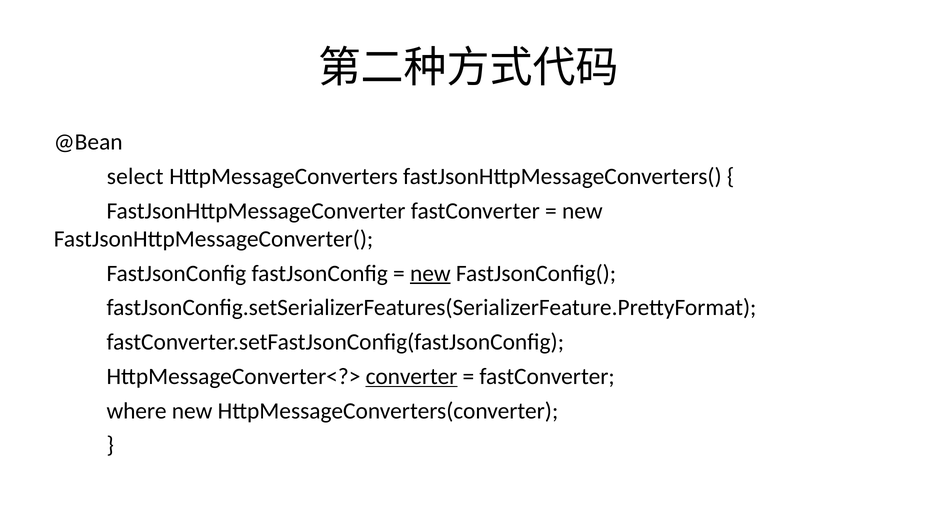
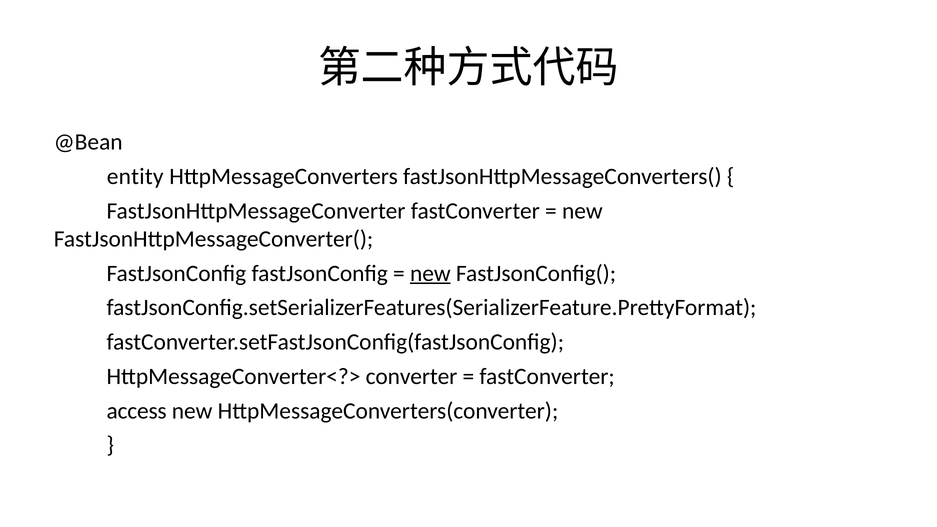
select: select -> entity
converter underline: present -> none
where: where -> access
